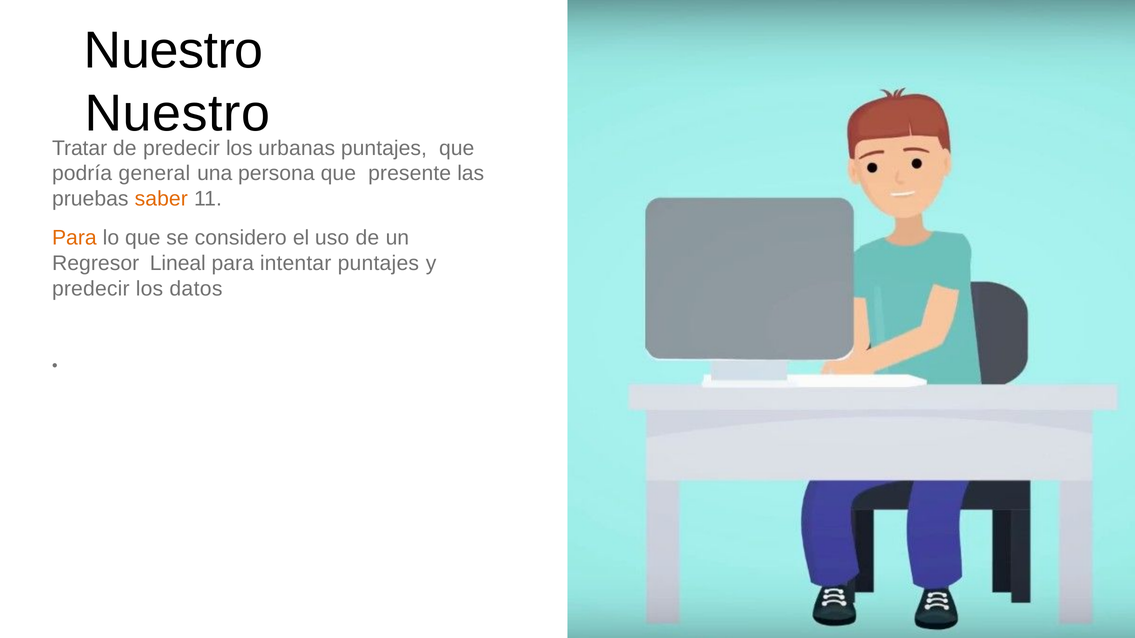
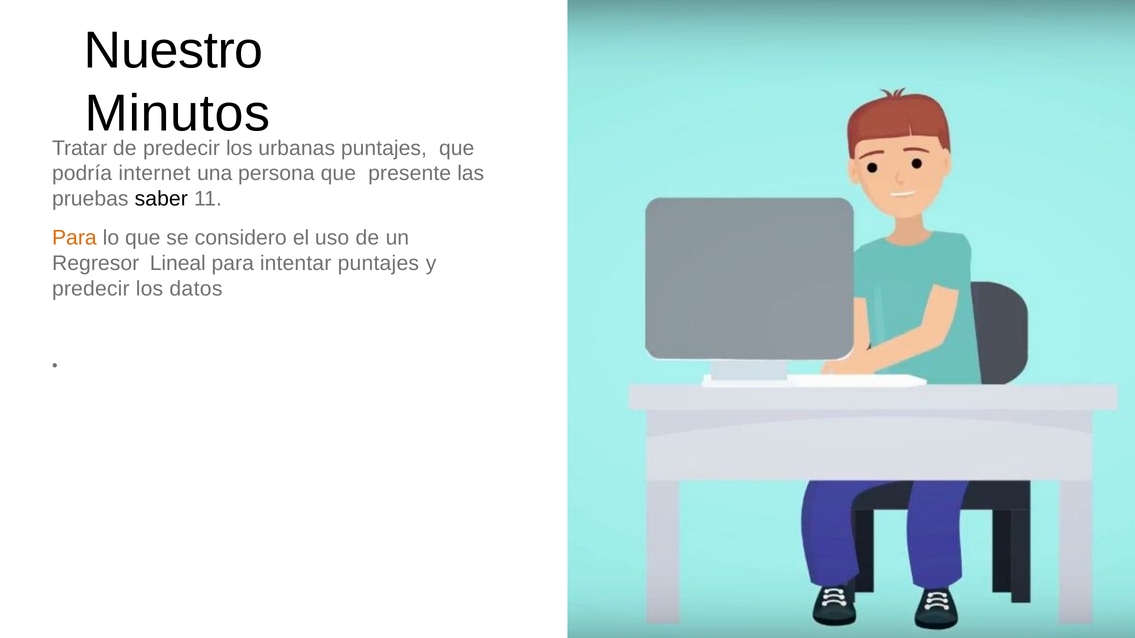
Nuestro at (177, 114): Nuestro -> Minutos
general: general -> internet
saber colour: orange -> black
